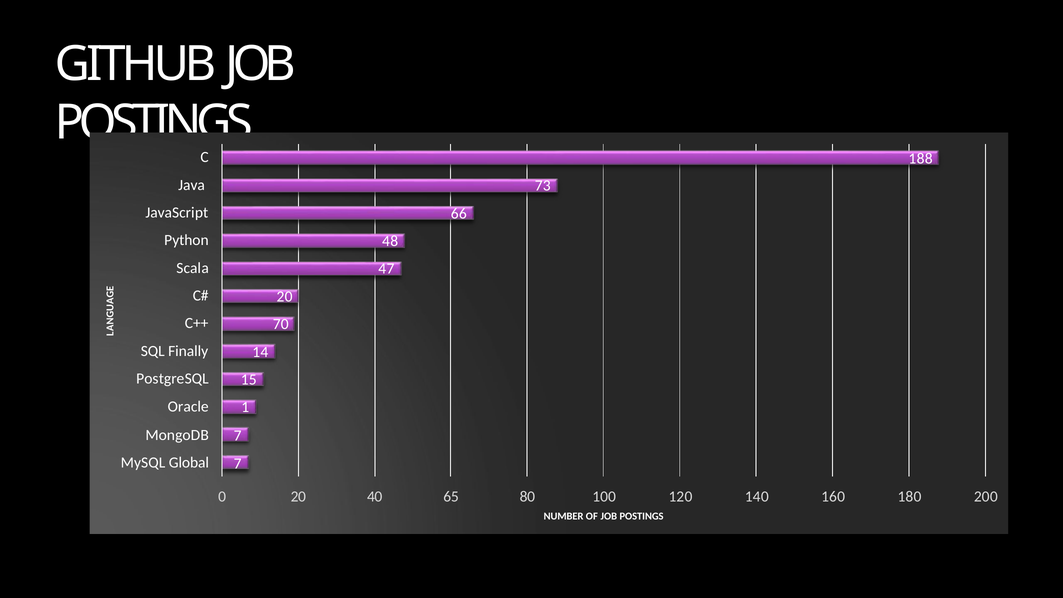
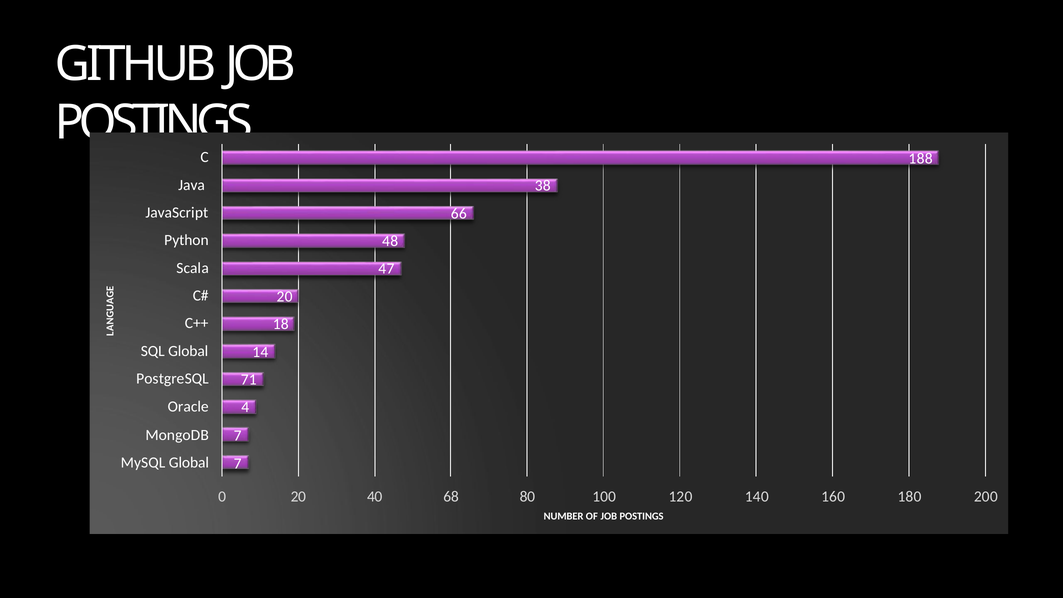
73: 73 -> 38
70: 70 -> 18
SQL Finally: Finally -> Global
15: 15 -> 71
1: 1 -> 4
65: 65 -> 68
